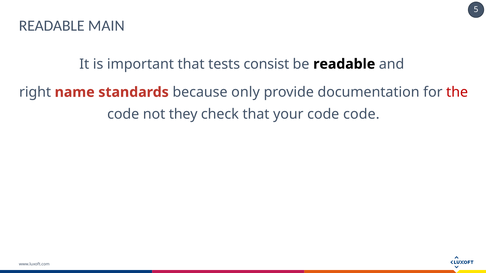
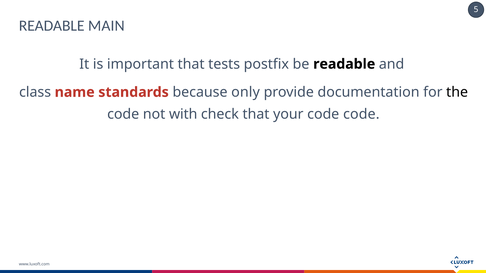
consist: consist -> postfix
right: right -> class
the colour: red -> black
they: they -> with
